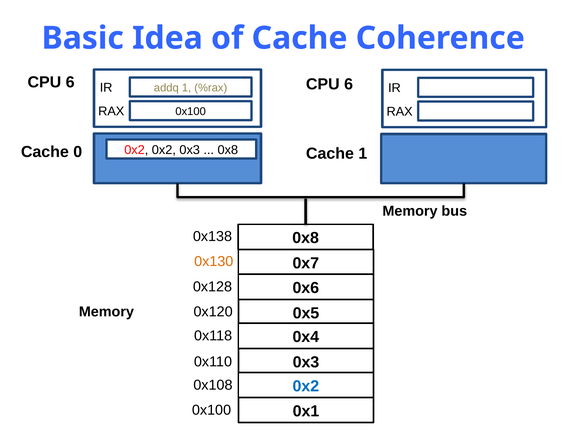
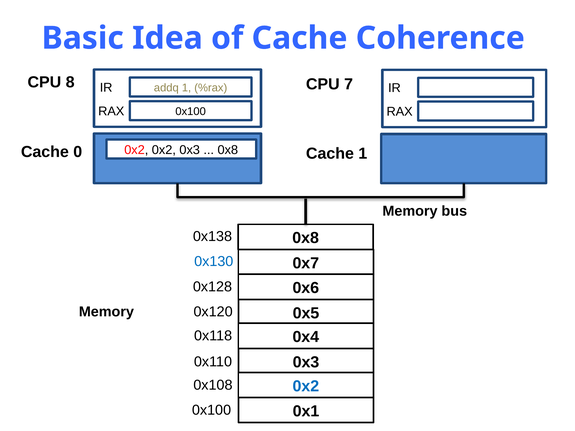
6 at (70, 82): 6 -> 8
6 at (349, 84): 6 -> 7
0x130 colour: orange -> blue
